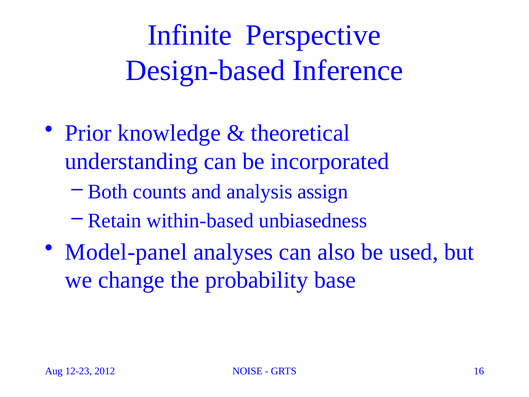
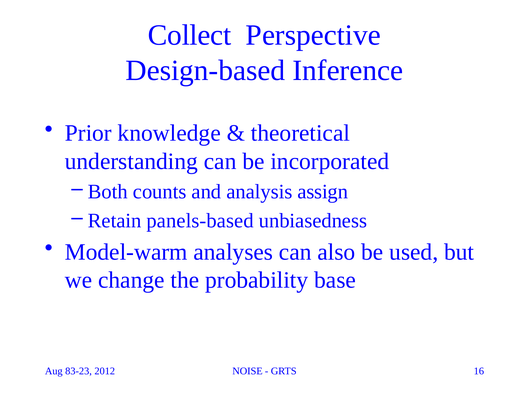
Infinite: Infinite -> Collect
within-based: within-based -> panels-based
Model-panel: Model-panel -> Model-warm
12-23: 12-23 -> 83-23
